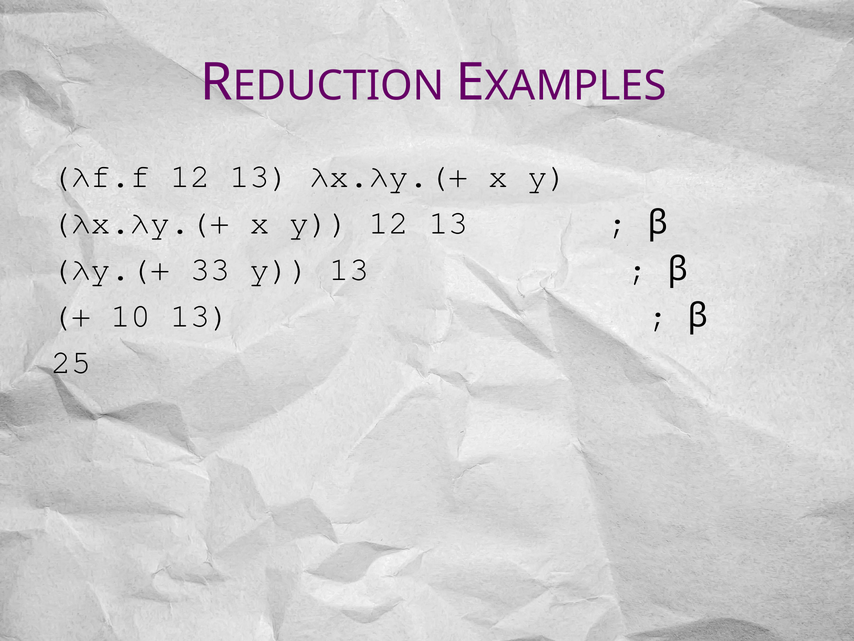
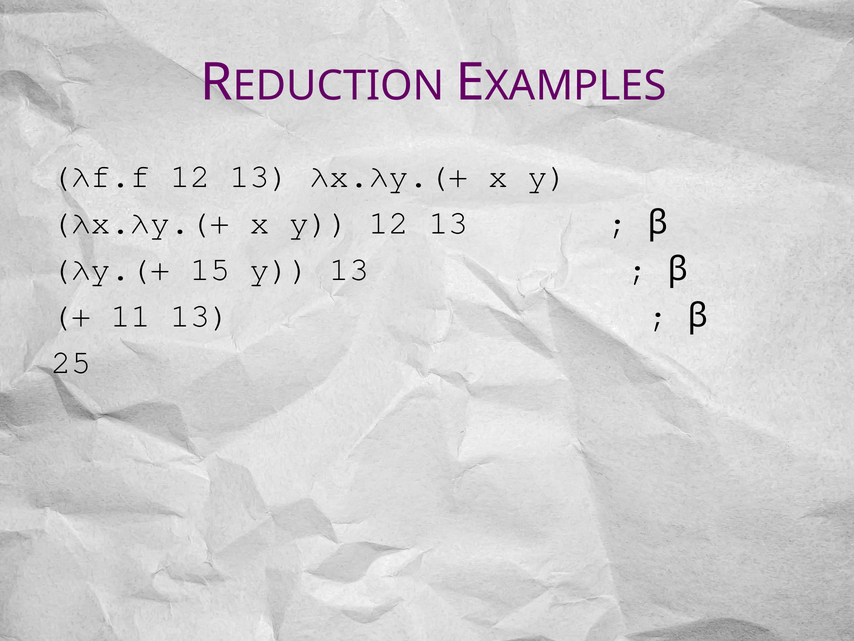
33: 33 -> 15
10: 10 -> 11
